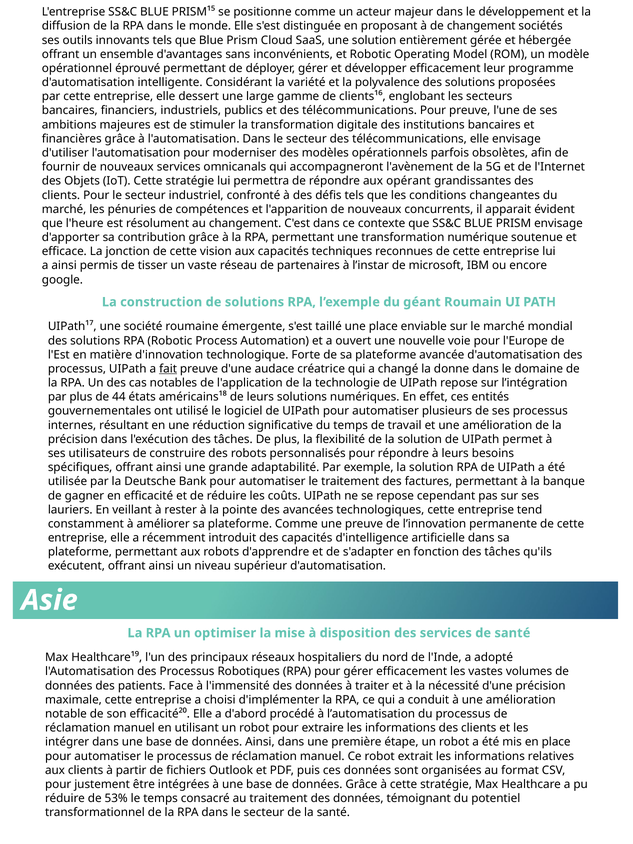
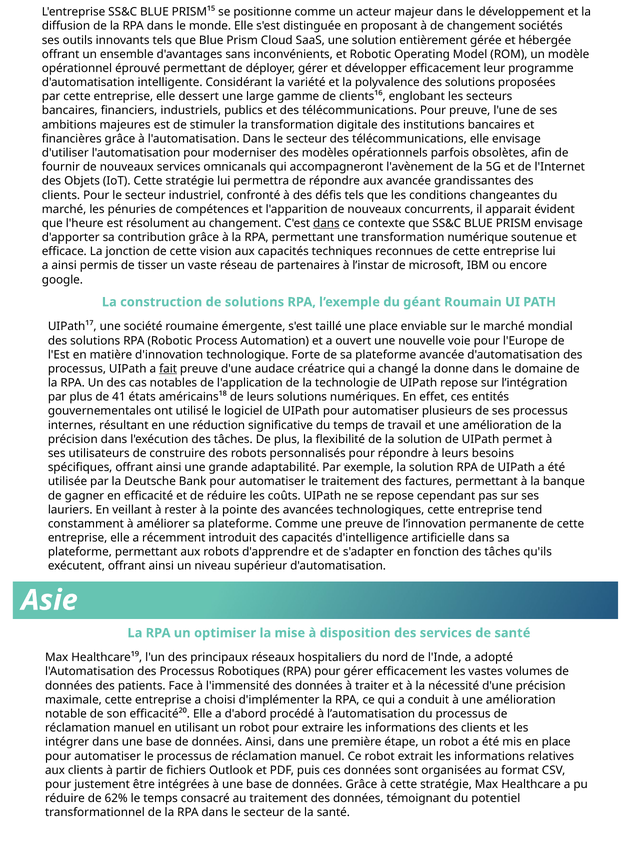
aux opérant: opérant -> avancée
dans at (326, 223) underline: none -> present
44: 44 -> 41
53%: 53% -> 62%
